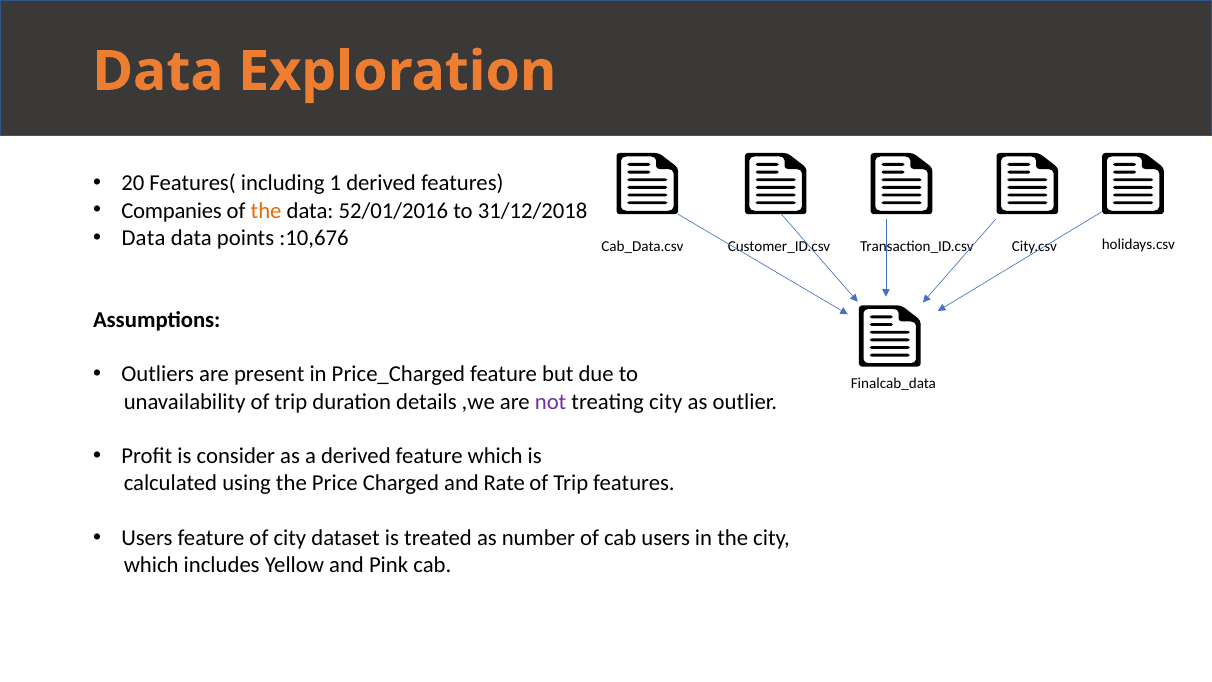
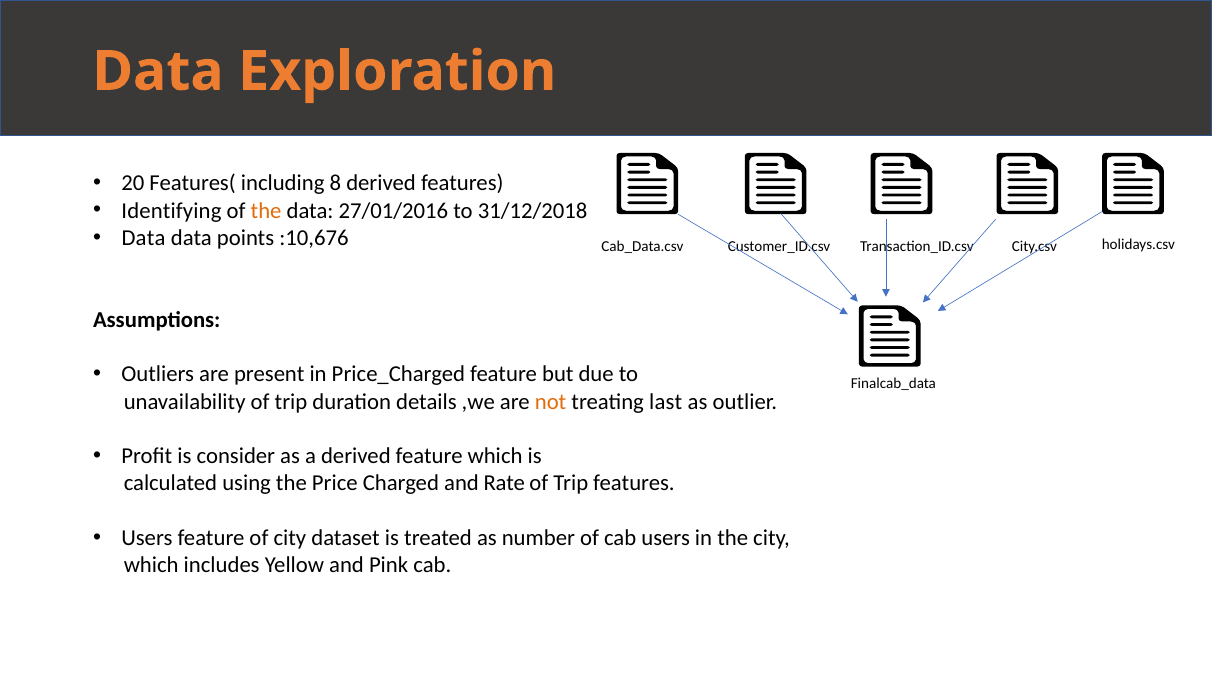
1: 1 -> 8
Companies: Companies -> Identifying
52/01/2016: 52/01/2016 -> 27/01/2016
not colour: purple -> orange
treating city: city -> last
